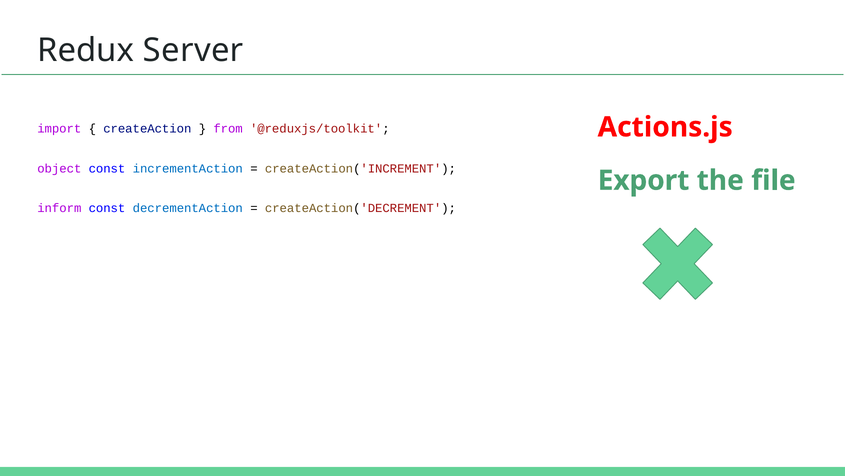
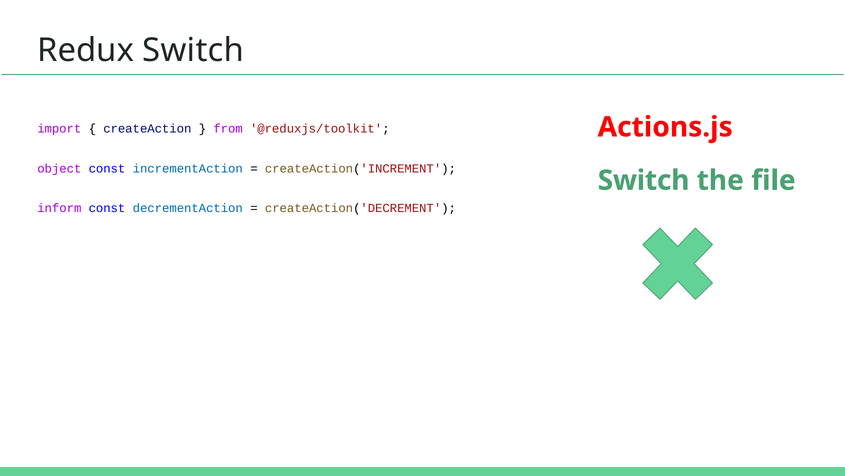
Redux Server: Server -> Switch
Export at (644, 180): Export -> Switch
